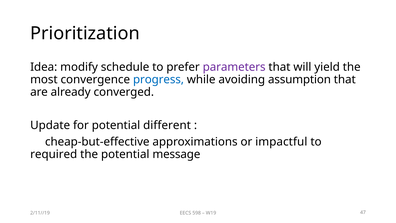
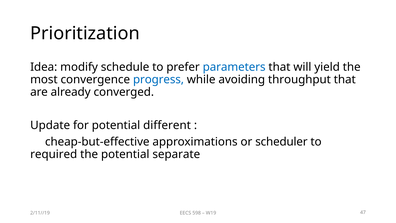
parameters colour: purple -> blue
assumption: assumption -> throughput
impactful: impactful -> scheduler
message: message -> separate
